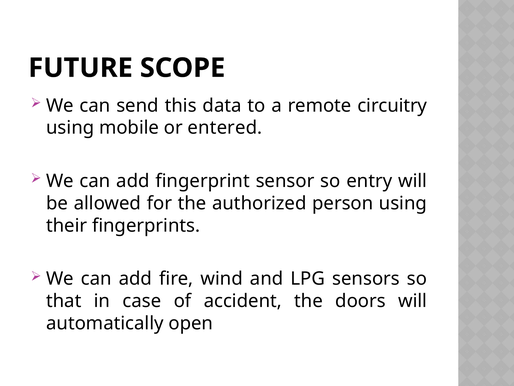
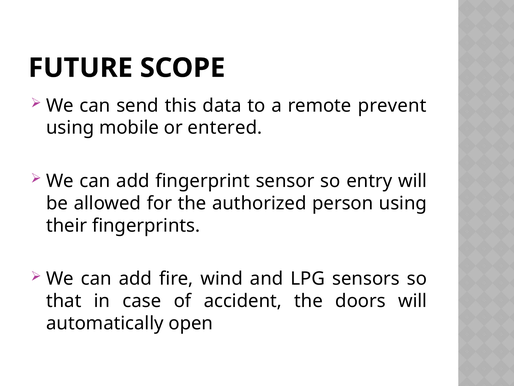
circuitry: circuitry -> prevent
